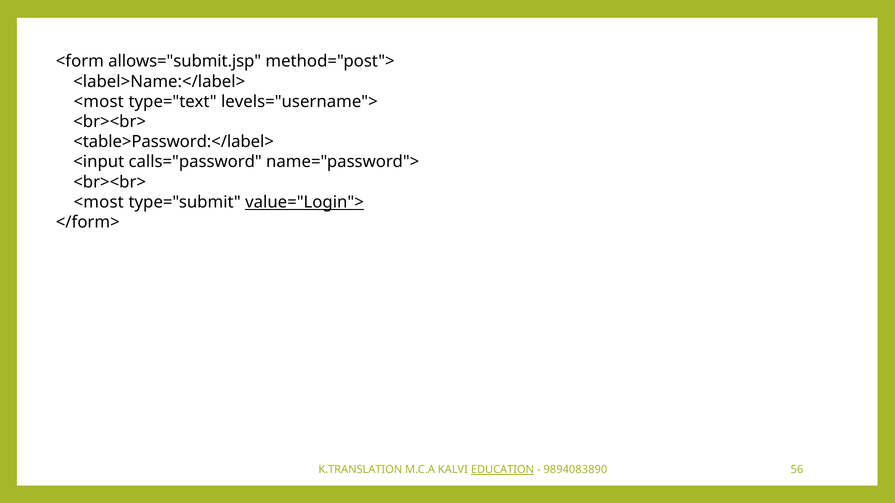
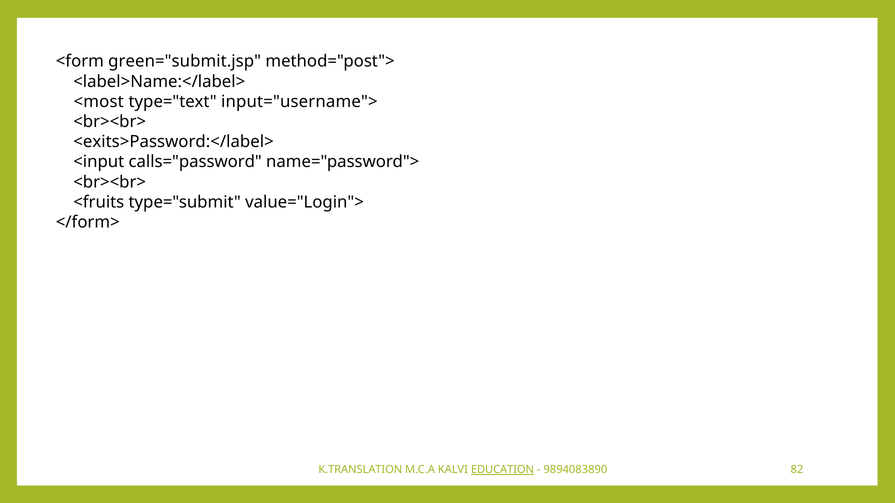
allows="submit.jsp: allows="submit.jsp -> green="submit.jsp
levels="username">: levels="username"> -> input="username">
<table>Password:</label>: <table>Password:</label> -> <exits>Password:</label>
<most at (99, 202): <most -> <fruits
value="Login"> underline: present -> none
56: 56 -> 82
